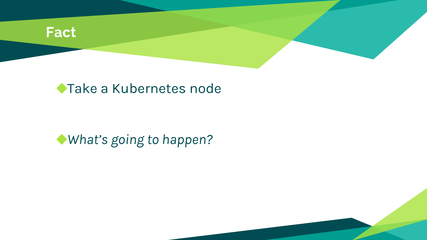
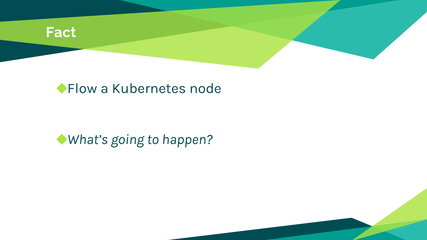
Take: Take -> Flow
